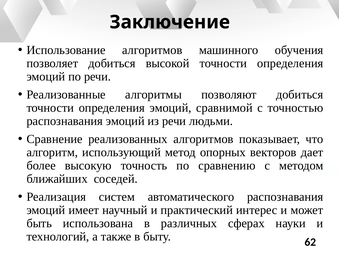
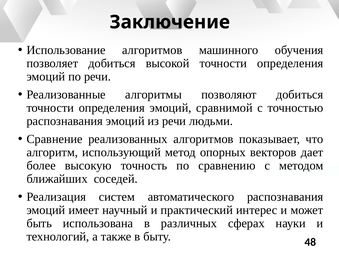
62: 62 -> 48
